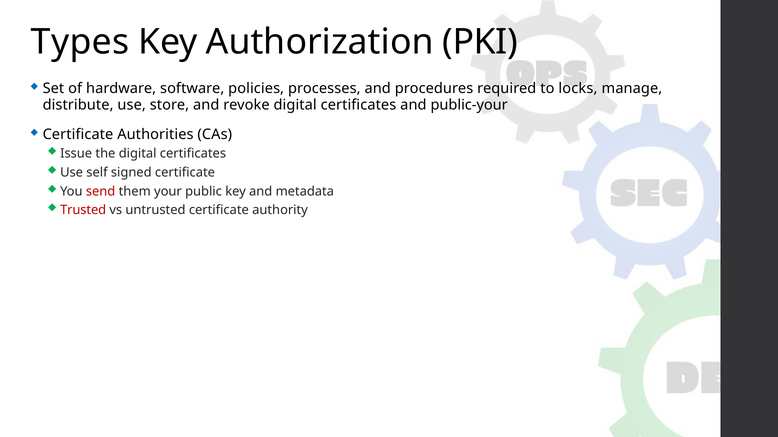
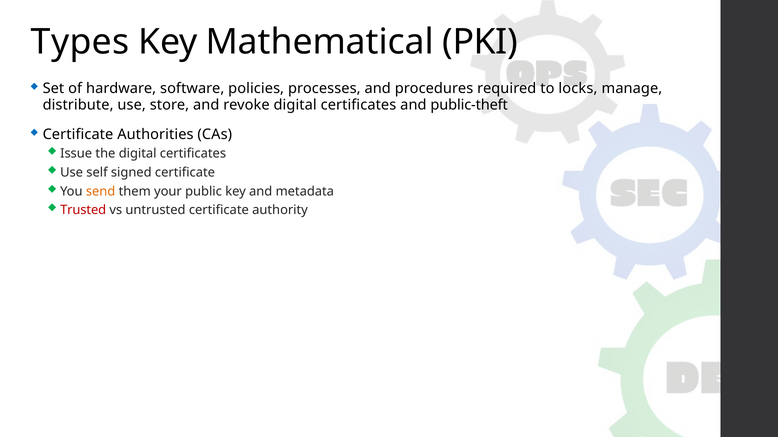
Authorization: Authorization -> Mathematical
public-your: public-your -> public-theft
send colour: red -> orange
